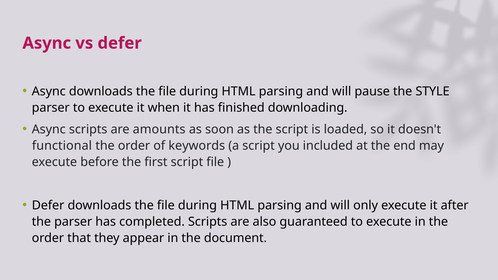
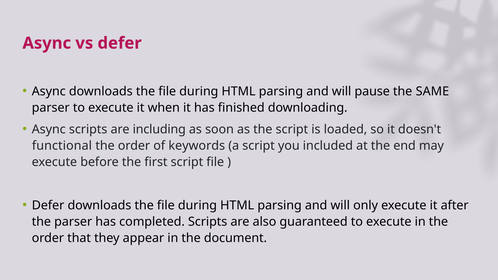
STYLE: STYLE -> SAME
amounts: amounts -> including
